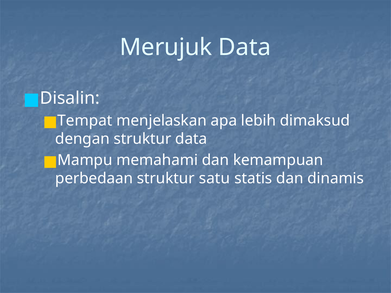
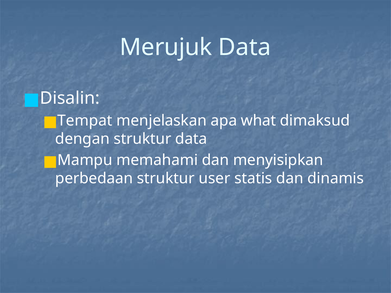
lebih: lebih -> what
kemampuan: kemampuan -> menyisipkan
satu: satu -> user
